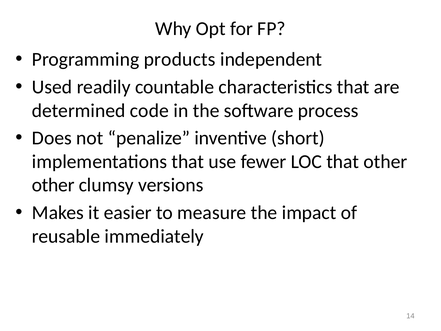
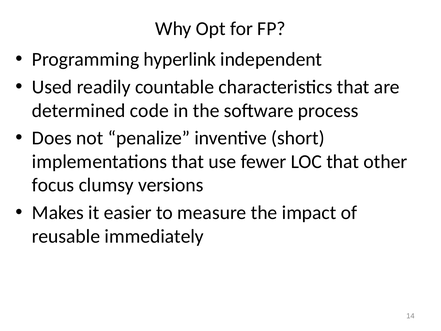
products: products -> hyperlink
other at (53, 185): other -> focus
